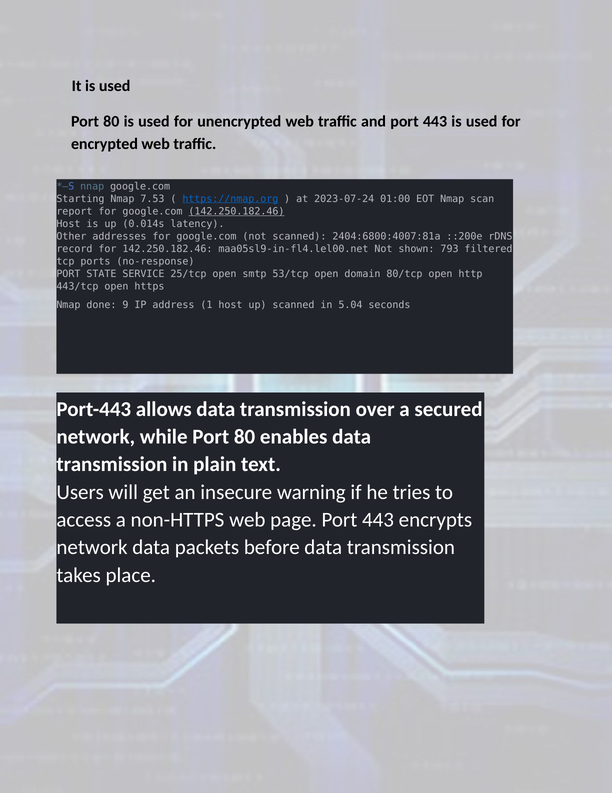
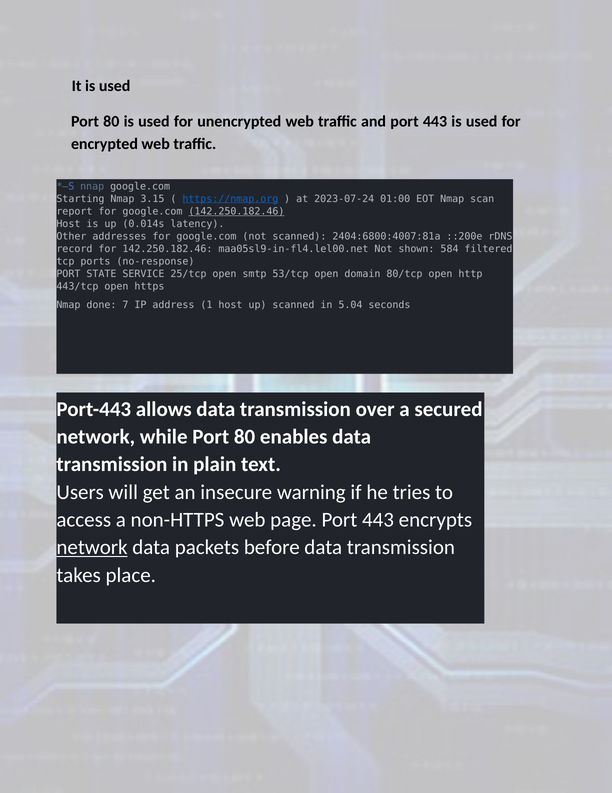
7.53: 7.53 -> 3.15
793: 793 -> 584
9: 9 -> 7
network at (92, 547) underline: none -> present
